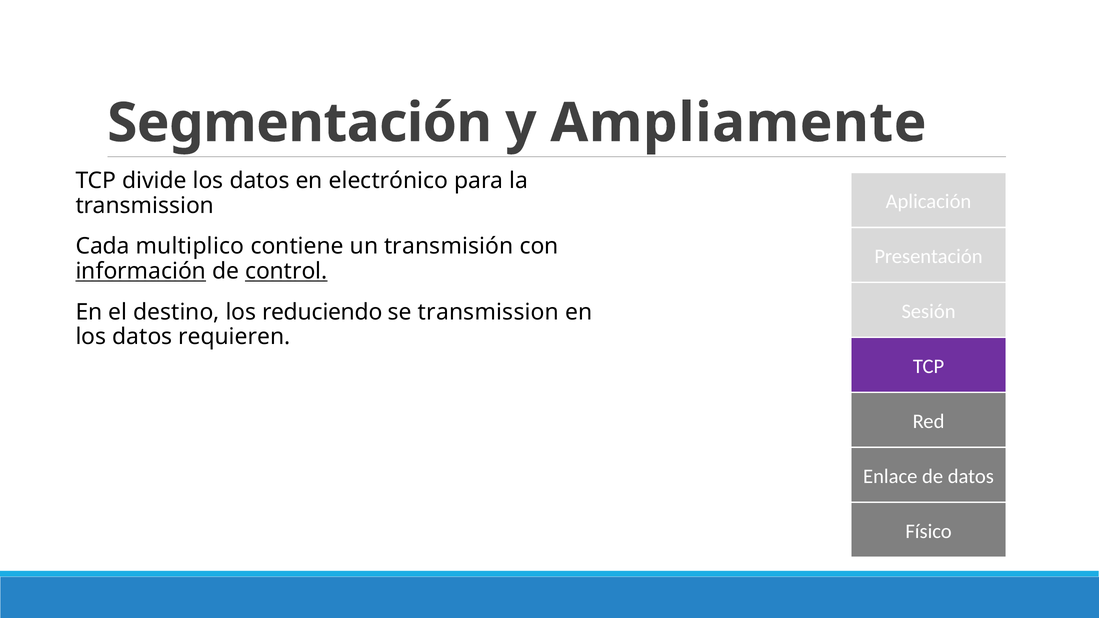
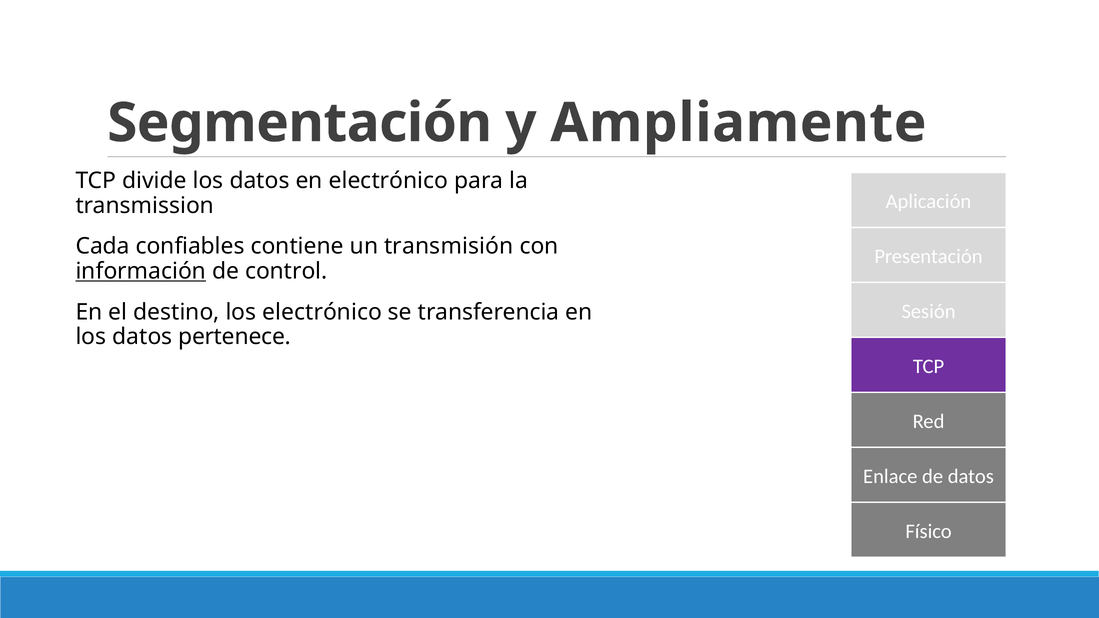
multiplico: multiplico -> confiables
control underline: present -> none
los reduciendo: reduciendo -> electrónico
se transmission: transmission -> transferencia
requieren: requieren -> pertenece
